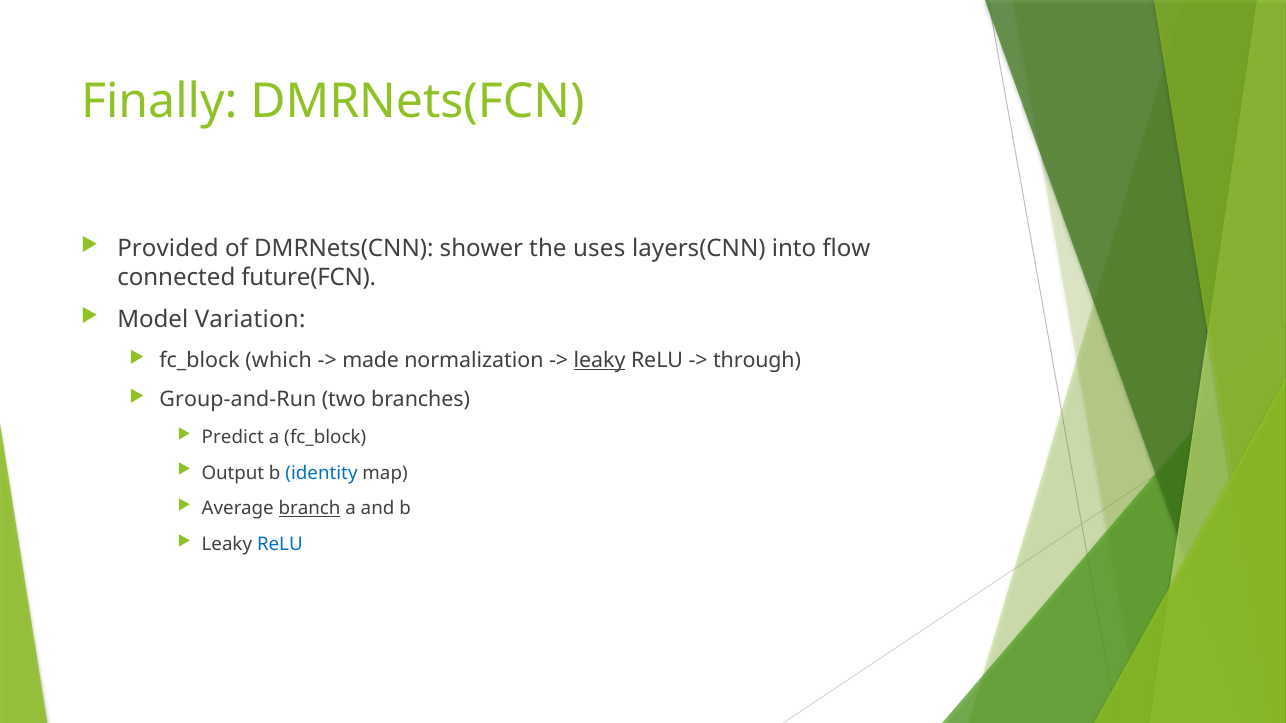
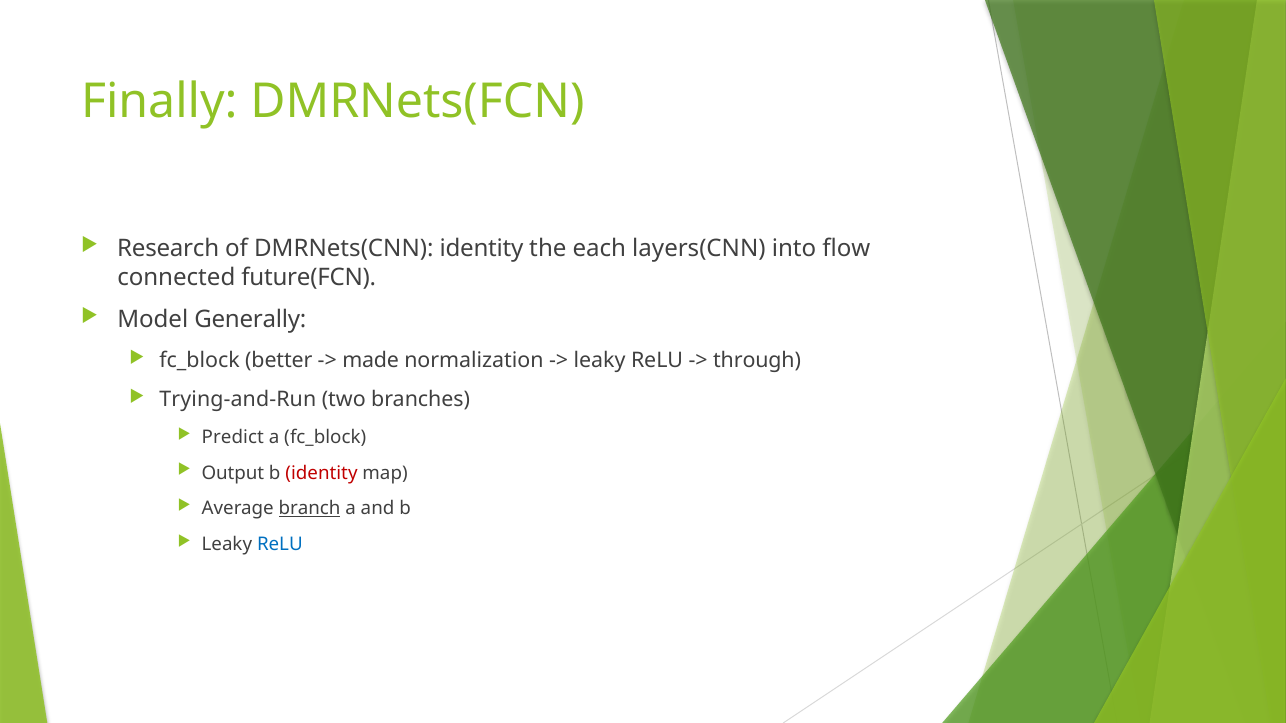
Provided: Provided -> Research
DMRNets(CNN shower: shower -> identity
uses: uses -> each
Variation: Variation -> Generally
which: which -> better
leaky at (600, 361) underline: present -> none
Group-and-Run: Group-and-Run -> Trying-and-Run
identity at (321, 473) colour: blue -> red
